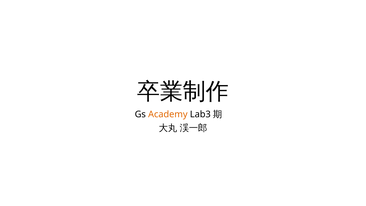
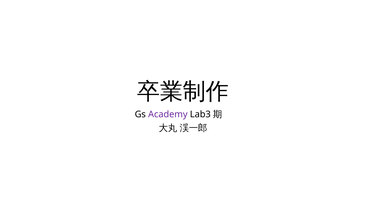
Academy colour: orange -> purple
